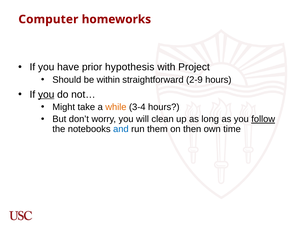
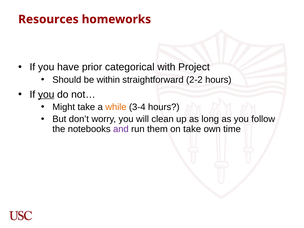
Computer: Computer -> Resources
hypothesis: hypothesis -> categorical
2-9: 2-9 -> 2-2
follow underline: present -> none
and colour: blue -> purple
on then: then -> take
